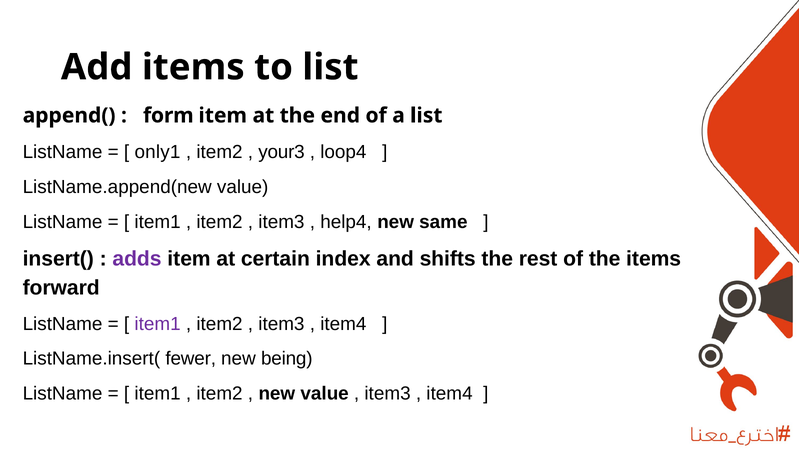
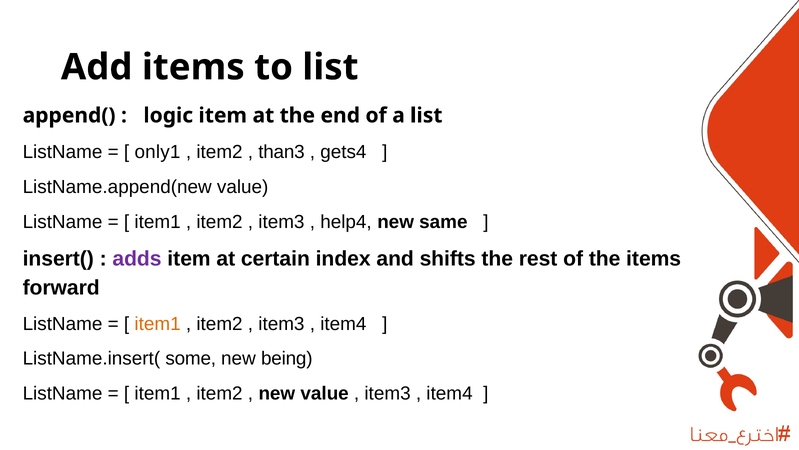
form: form -> logic
your3: your3 -> than3
loop4: loop4 -> gets4
item1 at (158, 323) colour: purple -> orange
fewer: fewer -> some
